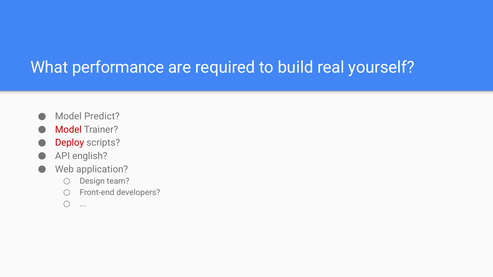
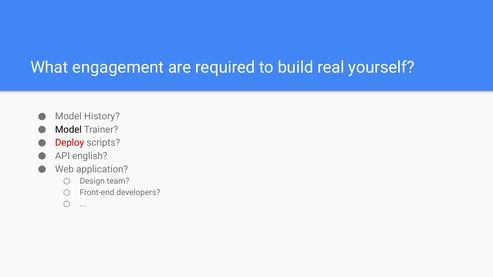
performance: performance -> engagement
Predict: Predict -> History
Model at (68, 130) colour: red -> black
